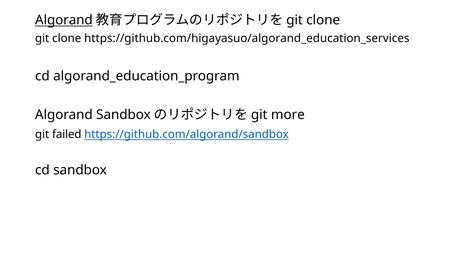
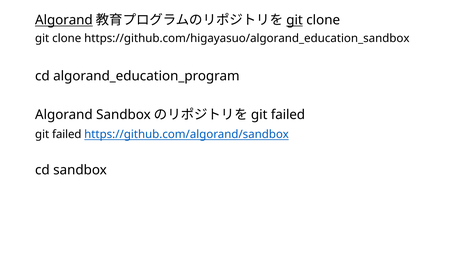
git at (295, 20) underline: none -> present
https://github.com/higayasuo/algorand_education_services: https://github.com/higayasuo/algorand_education_services -> https://github.com/higayasuo/algorand_education_sandbox
more at (288, 115): more -> failed
